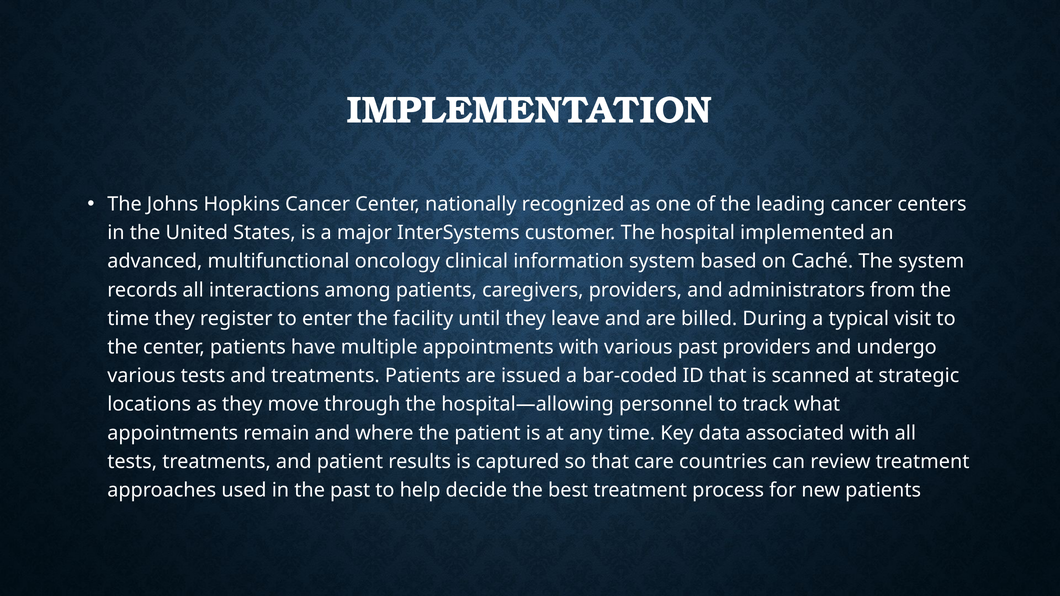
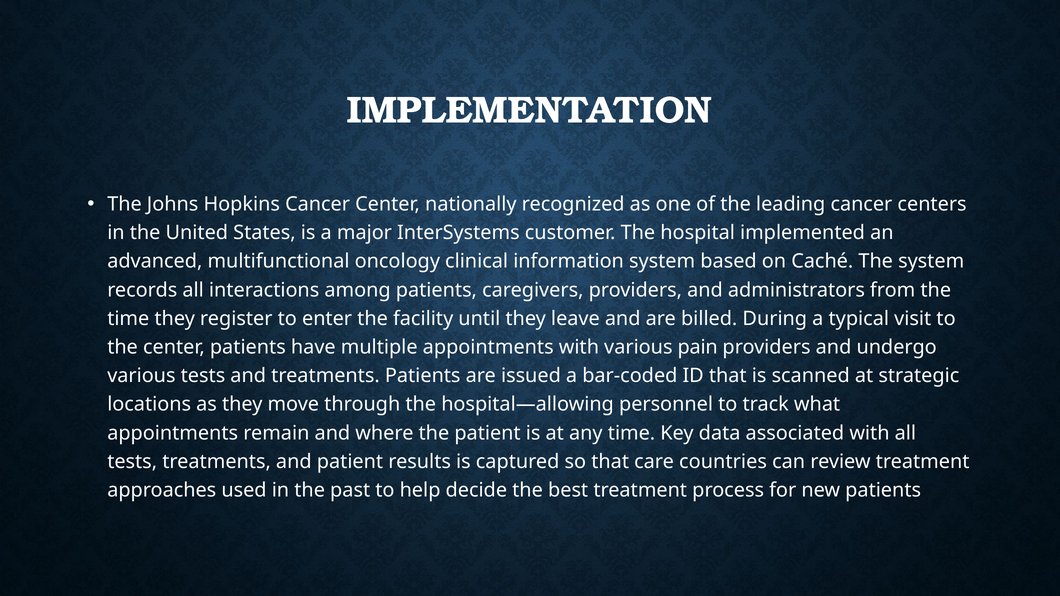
various past: past -> pain
